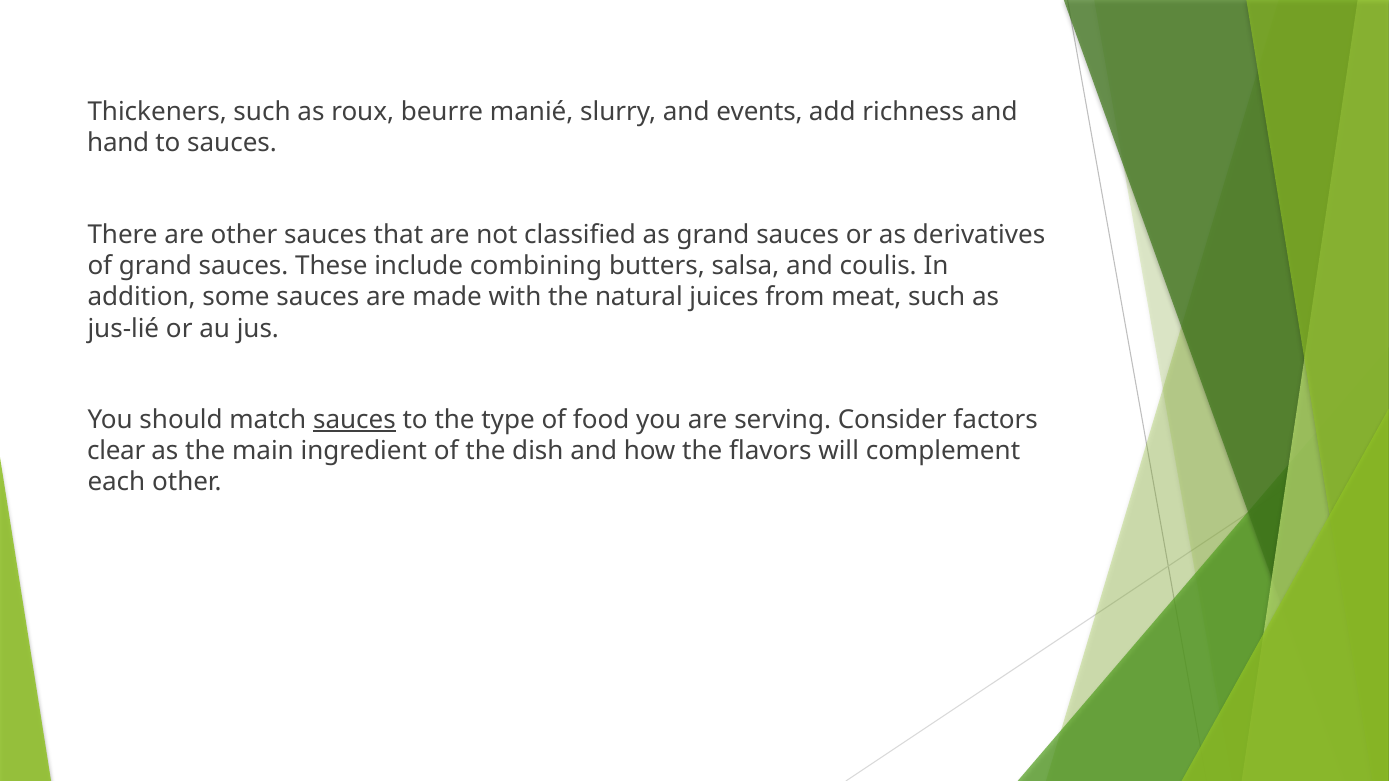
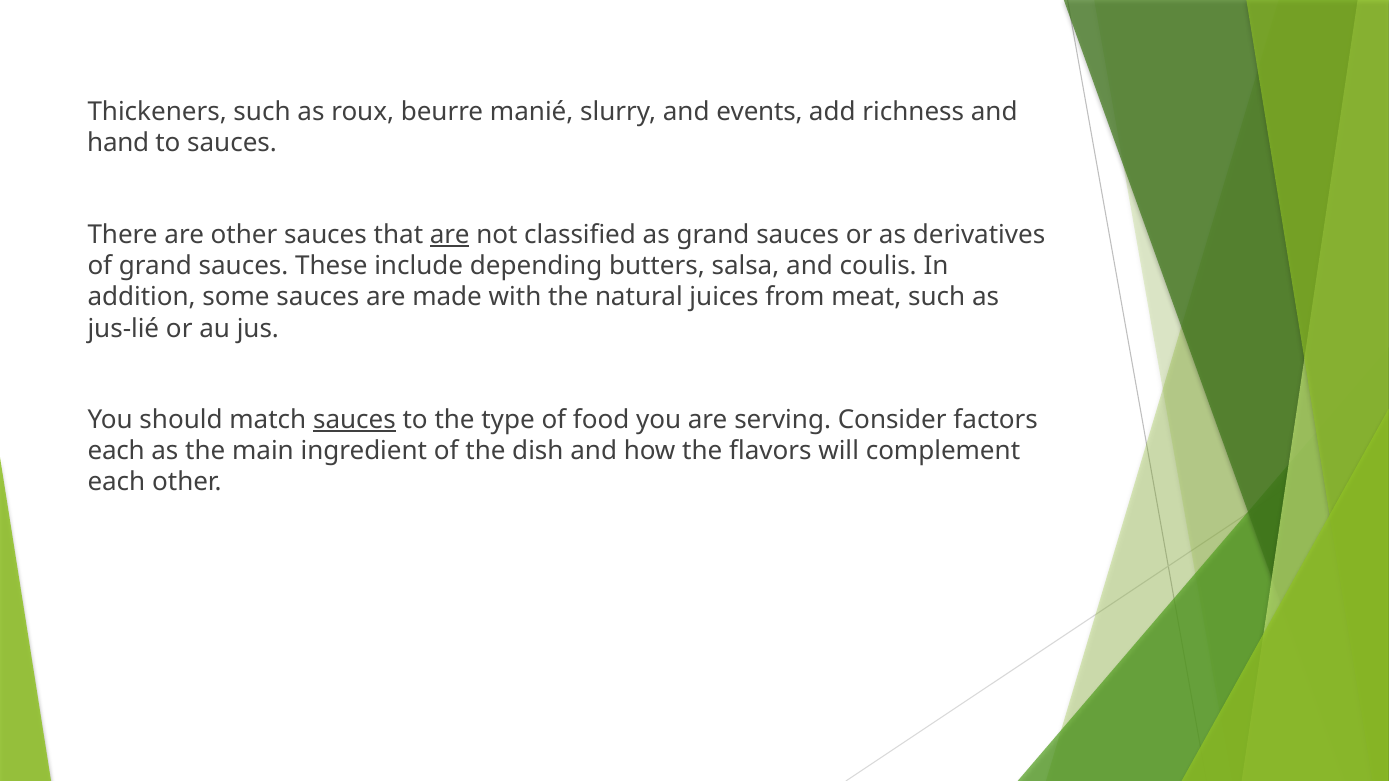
are at (450, 235) underline: none -> present
combining: combining -> depending
clear at (116, 451): clear -> each
